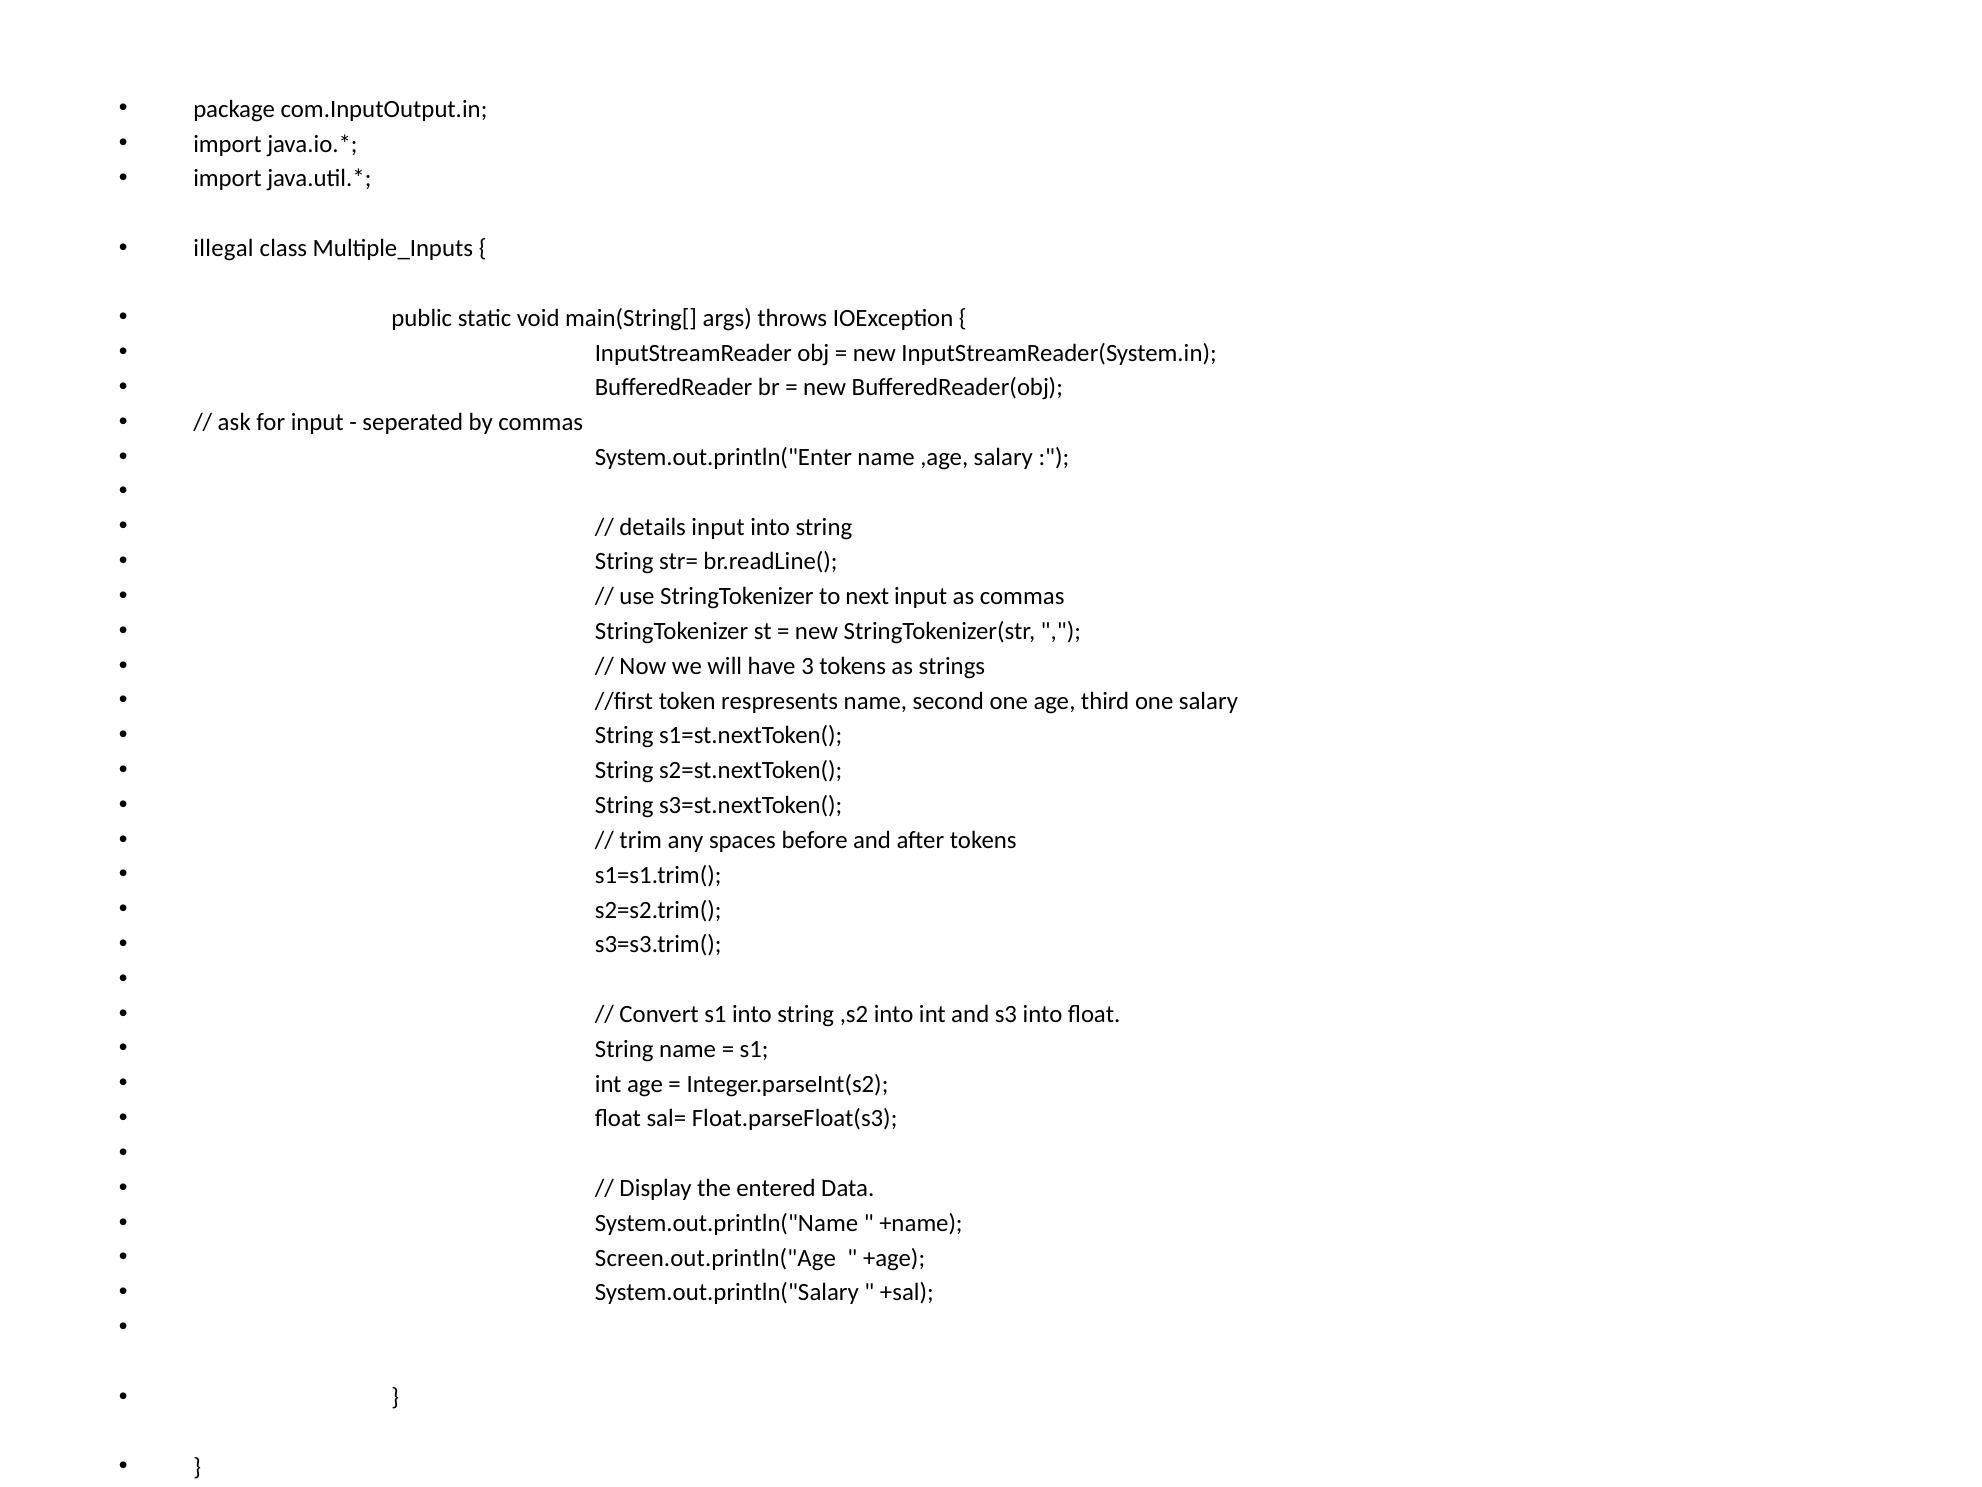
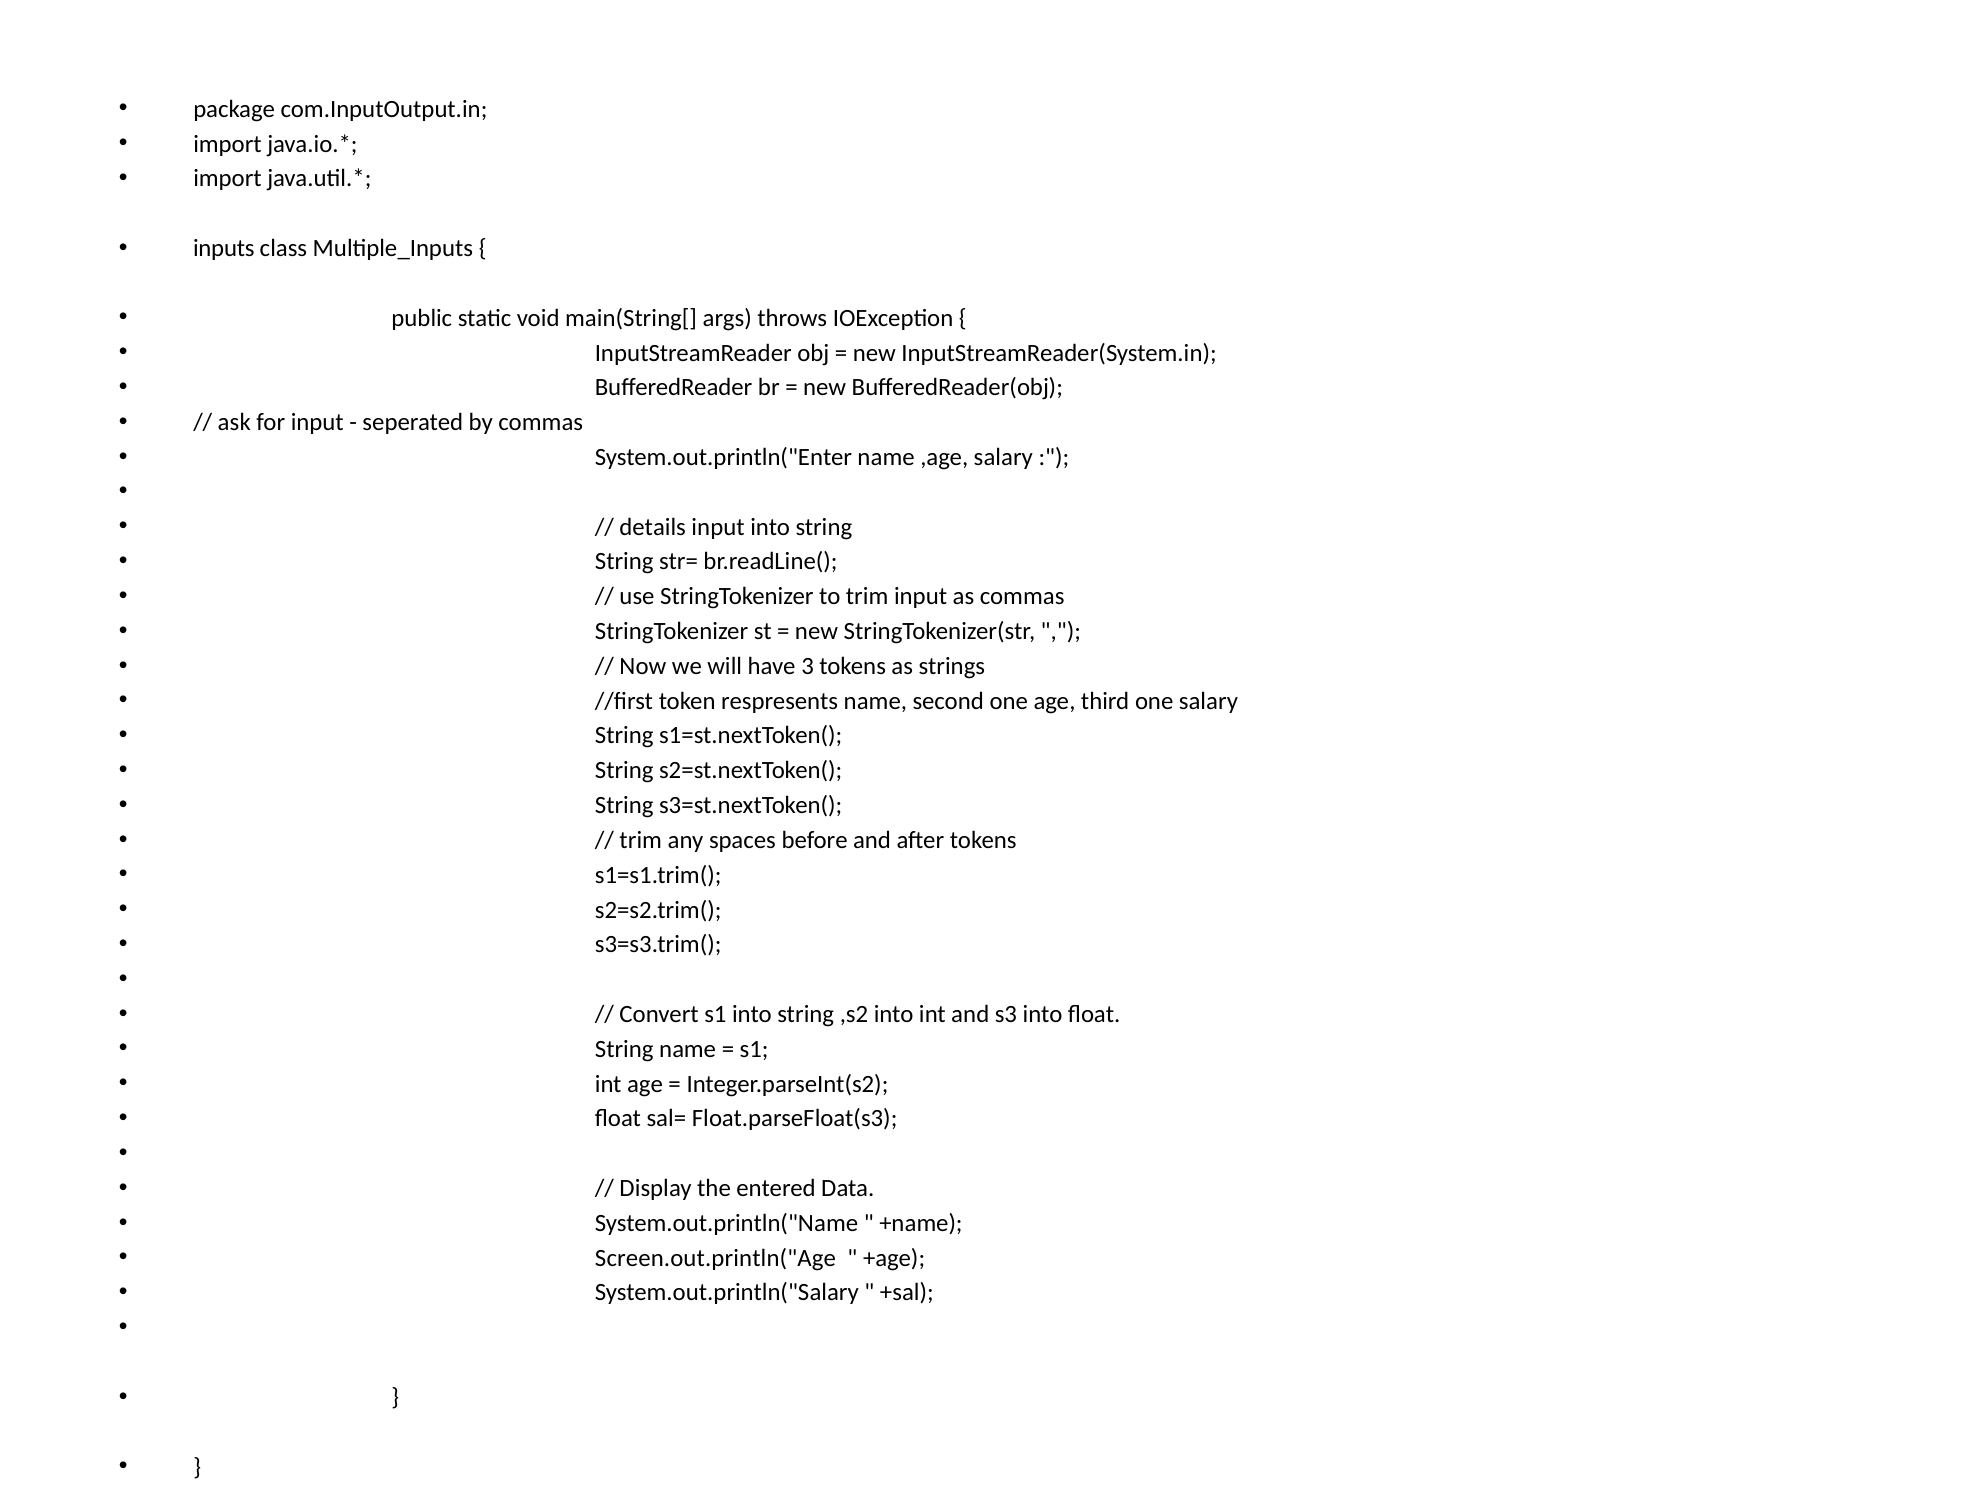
illegal: illegal -> inputs
to next: next -> trim
